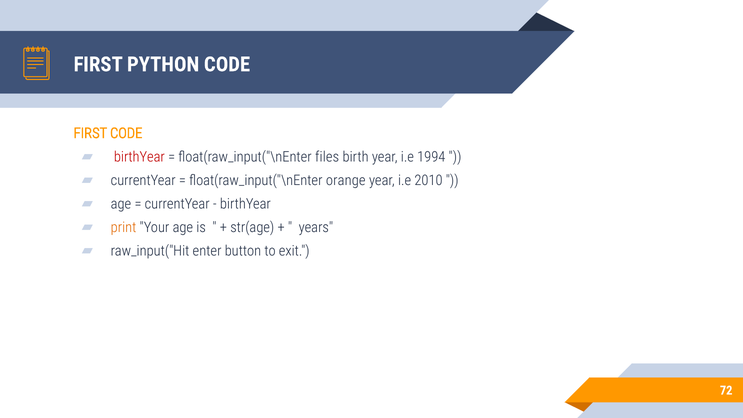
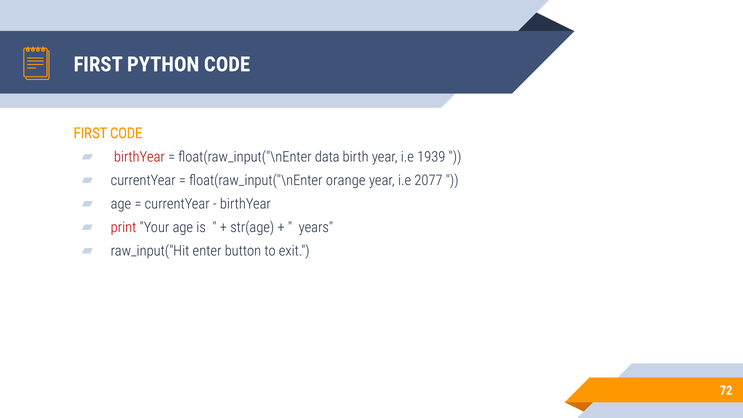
files: files -> data
1994: 1994 -> 1939
2010: 2010 -> 2077
print colour: orange -> red
